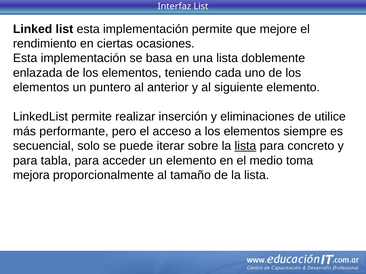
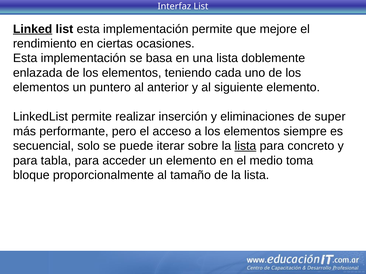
Linked underline: none -> present
utilice: utilice -> super
mejora: mejora -> bloque
